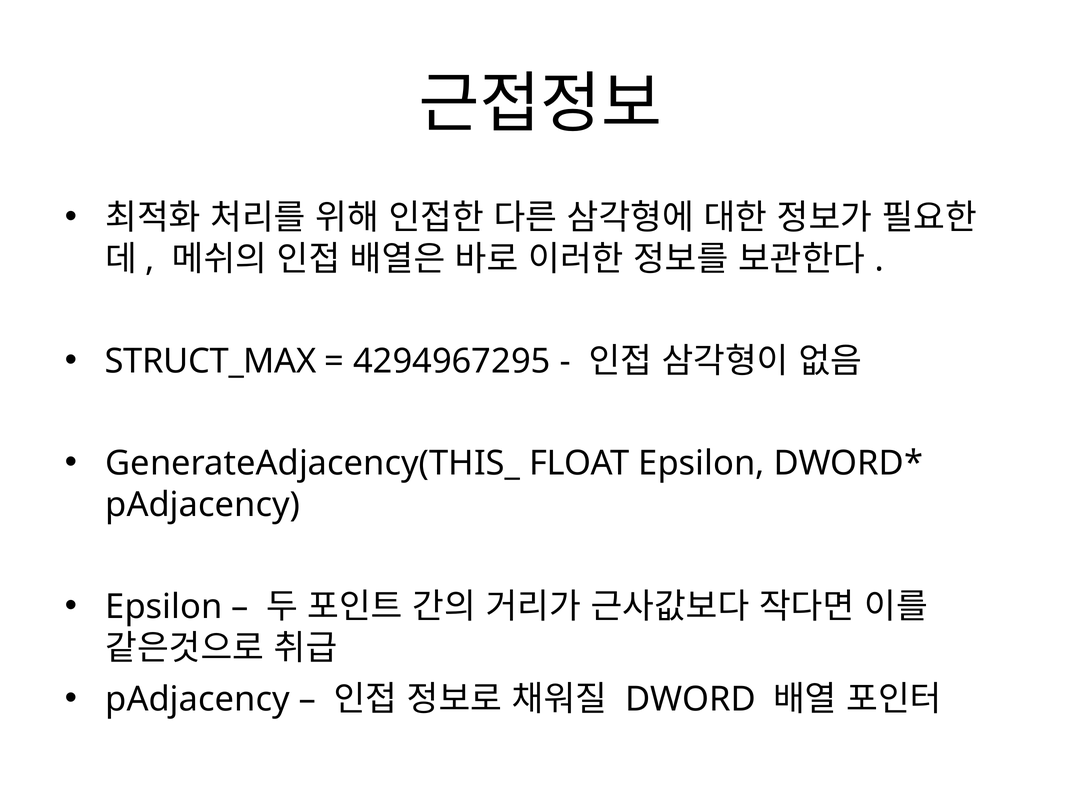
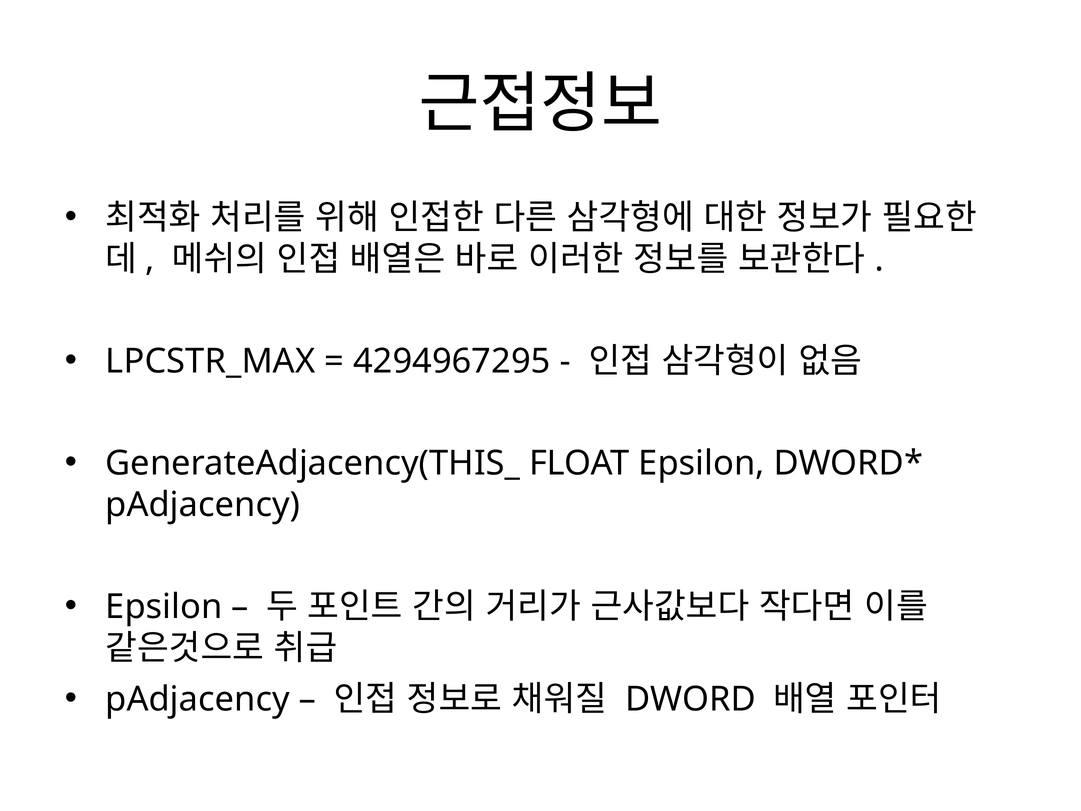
STRUCT_MAX: STRUCT_MAX -> LPCSTR_MAX
